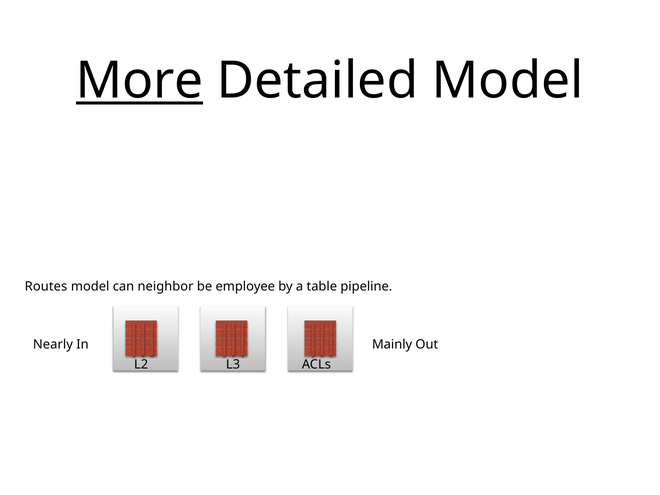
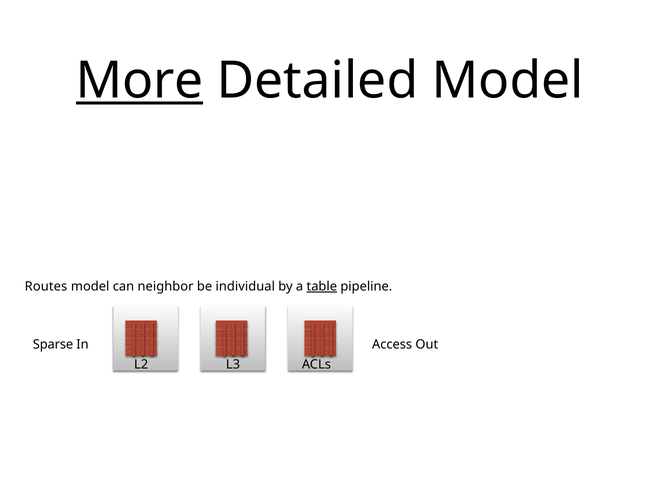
employee: employee -> individual
table underline: none -> present
Nearly: Nearly -> Sparse
Mainly: Mainly -> Access
